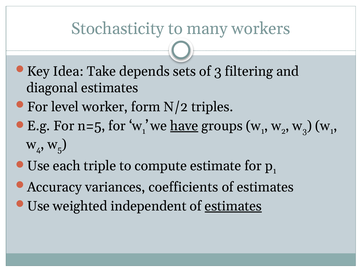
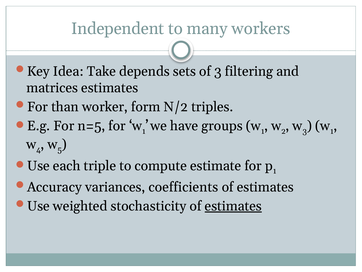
Stochasticity: Stochasticity -> Independent
diagonal: diagonal -> matrices
level: level -> than
have underline: present -> none
independent: independent -> stochasticity
